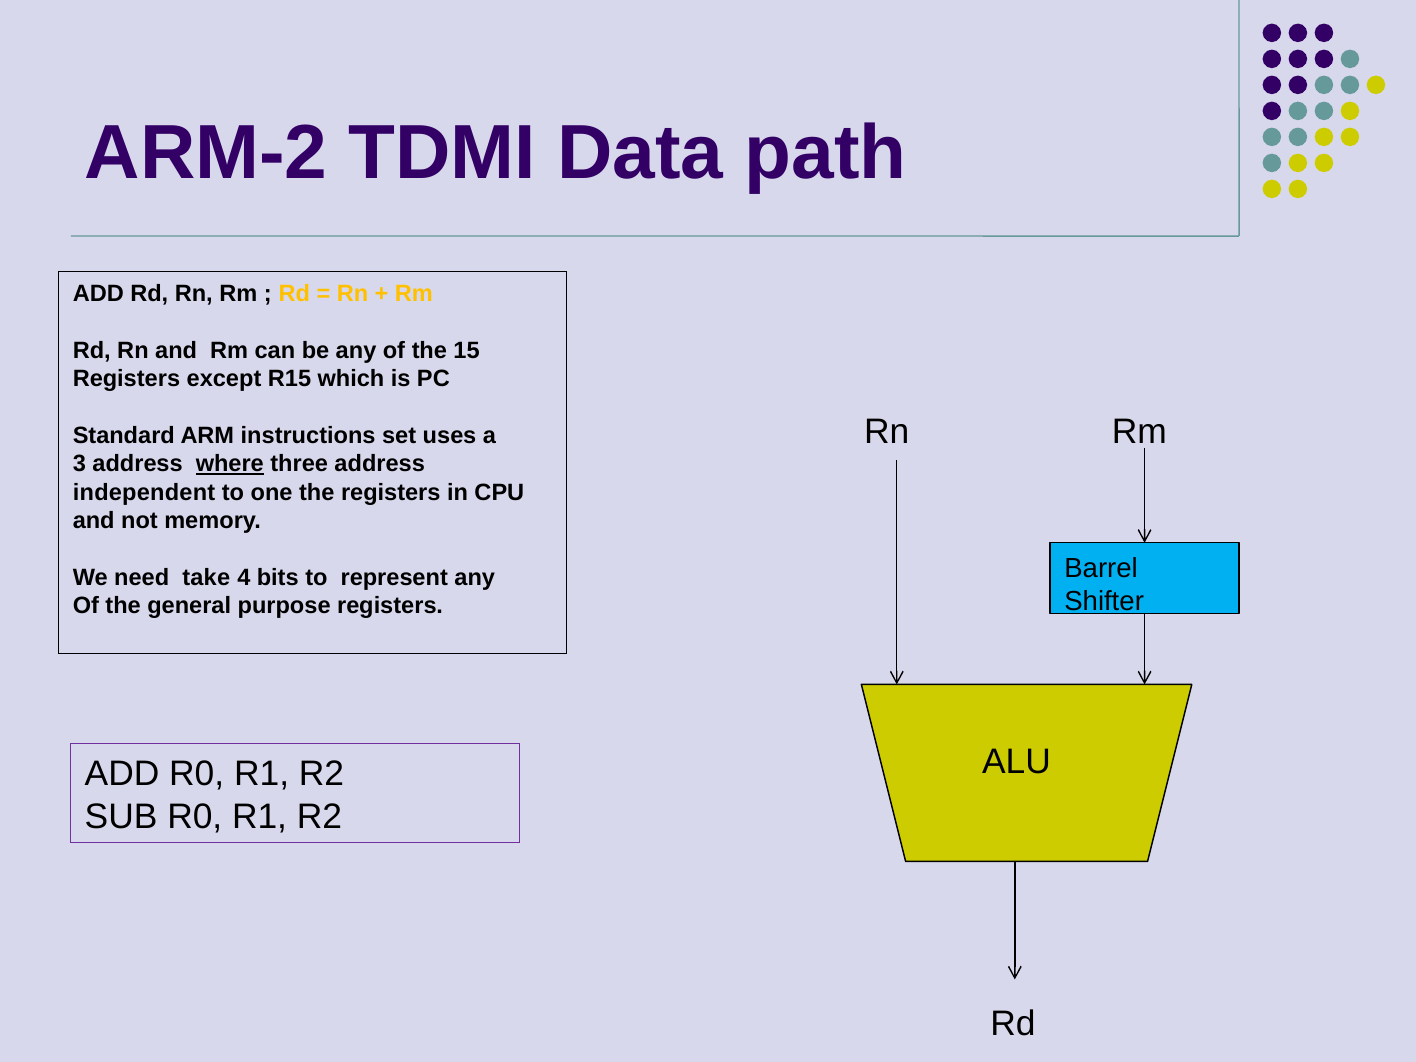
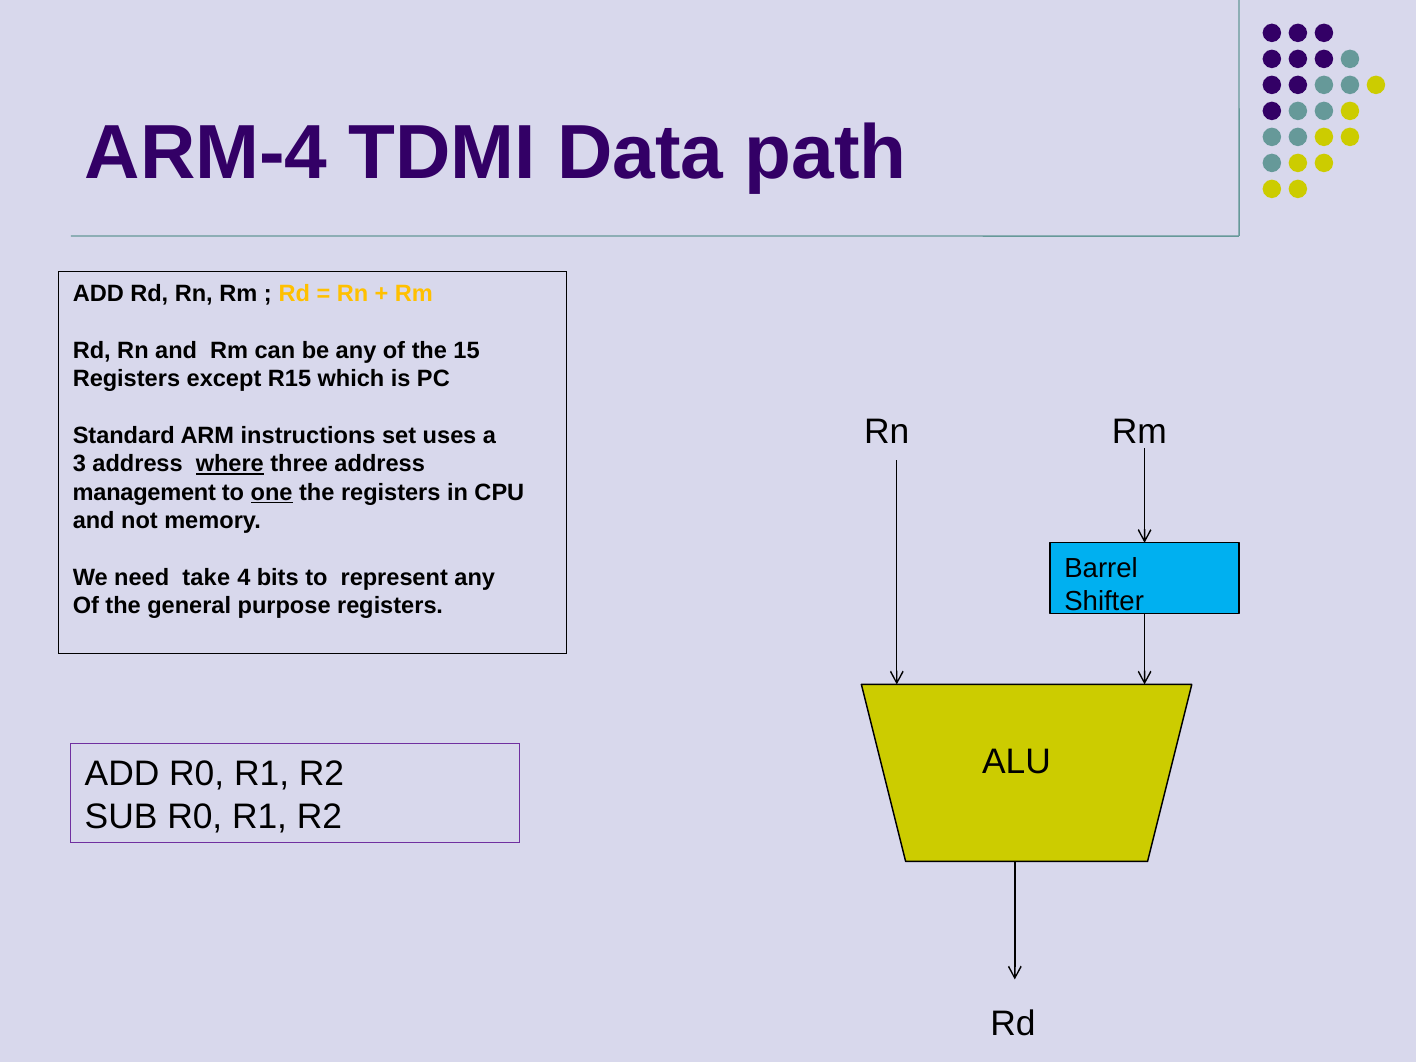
ARM-2: ARM-2 -> ARM-4
independent: independent -> management
one underline: none -> present
